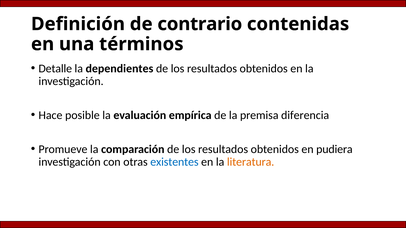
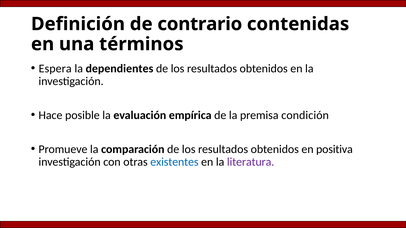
Detalle: Detalle -> Espera
diferencia: diferencia -> condición
pudiera: pudiera -> positiva
literatura colour: orange -> purple
